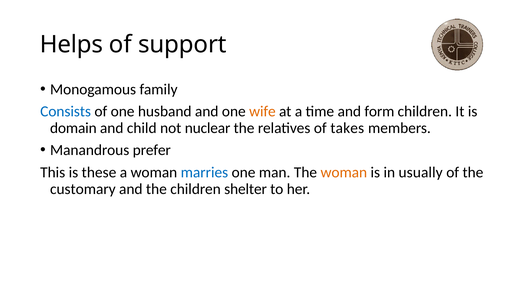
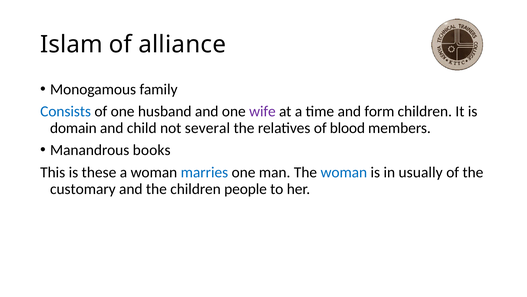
Helps: Helps -> Islam
support: support -> alliance
wife colour: orange -> purple
nuclear: nuclear -> several
takes: takes -> blood
prefer: prefer -> books
woman at (344, 172) colour: orange -> blue
shelter: shelter -> people
